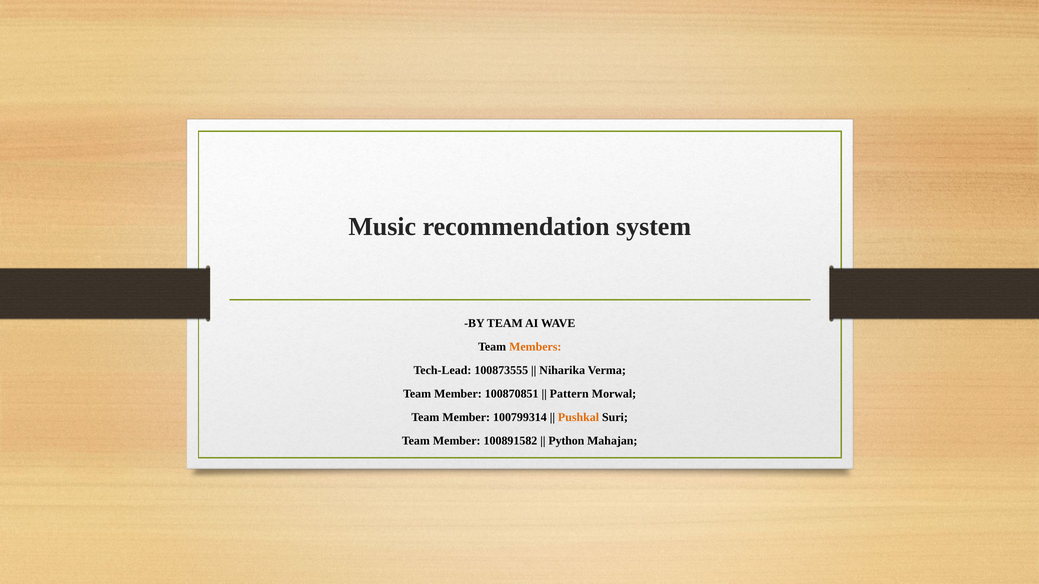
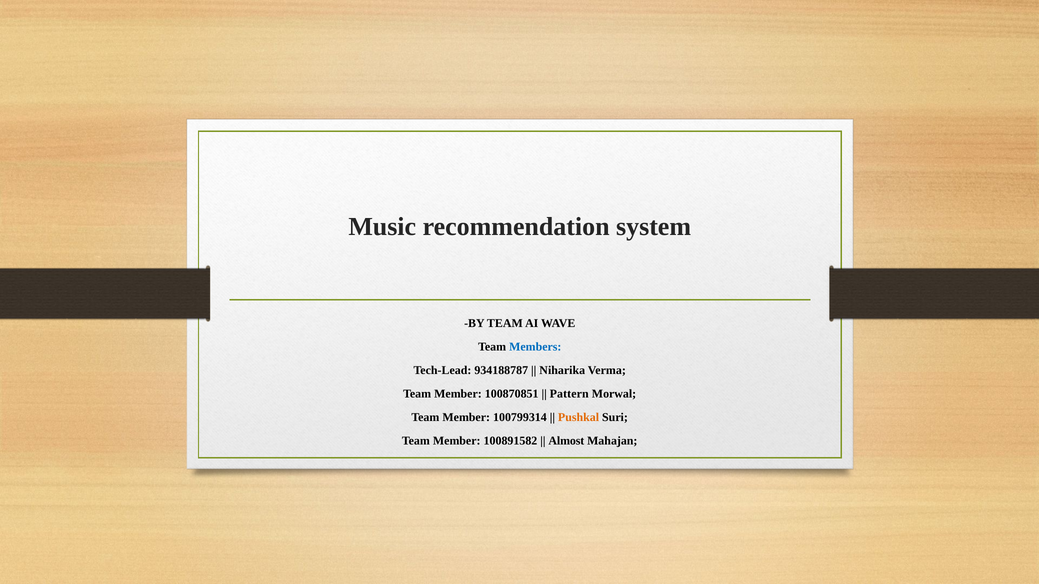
Members colour: orange -> blue
100873555: 100873555 -> 934188787
Python: Python -> Almost
